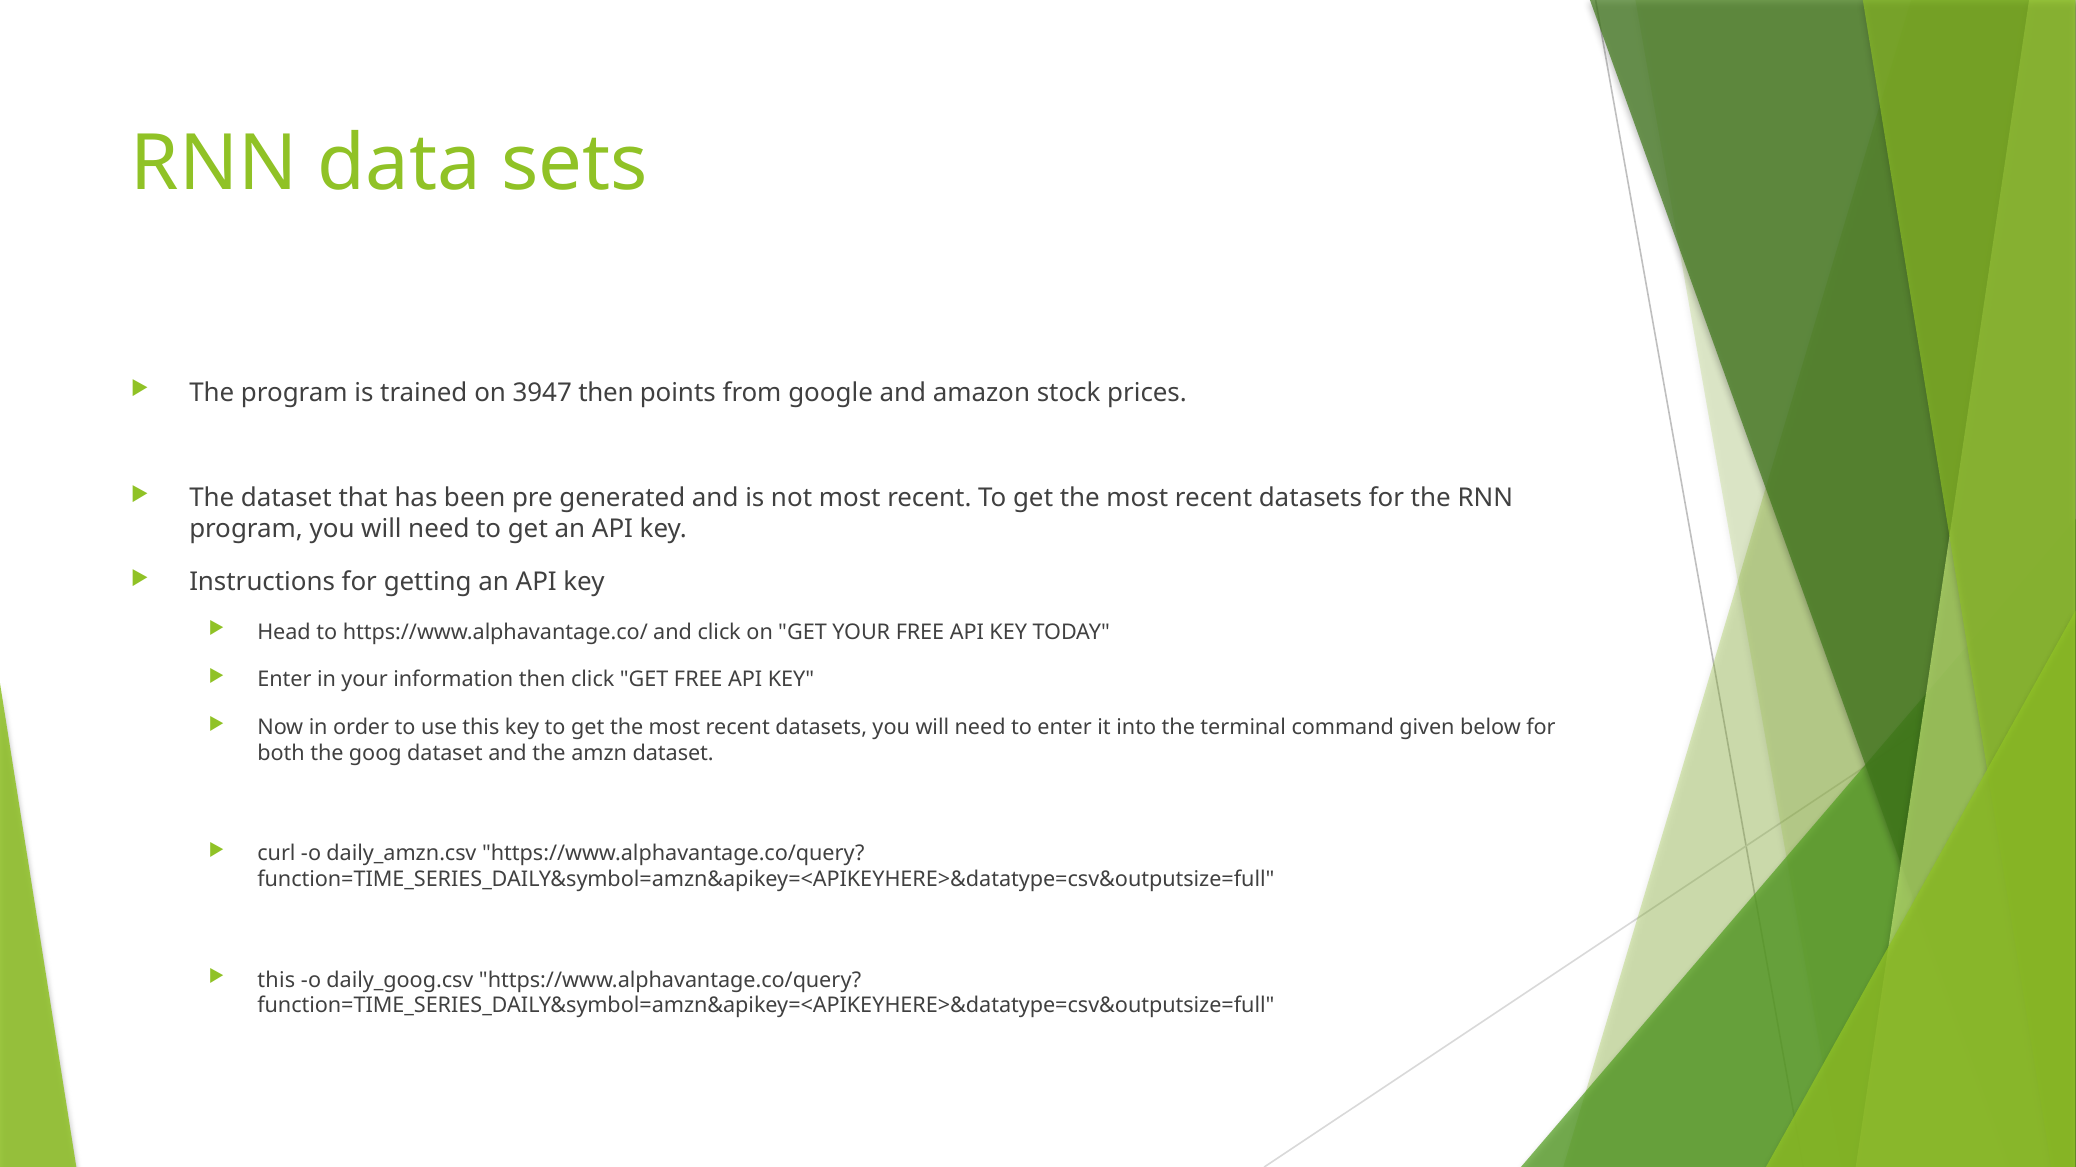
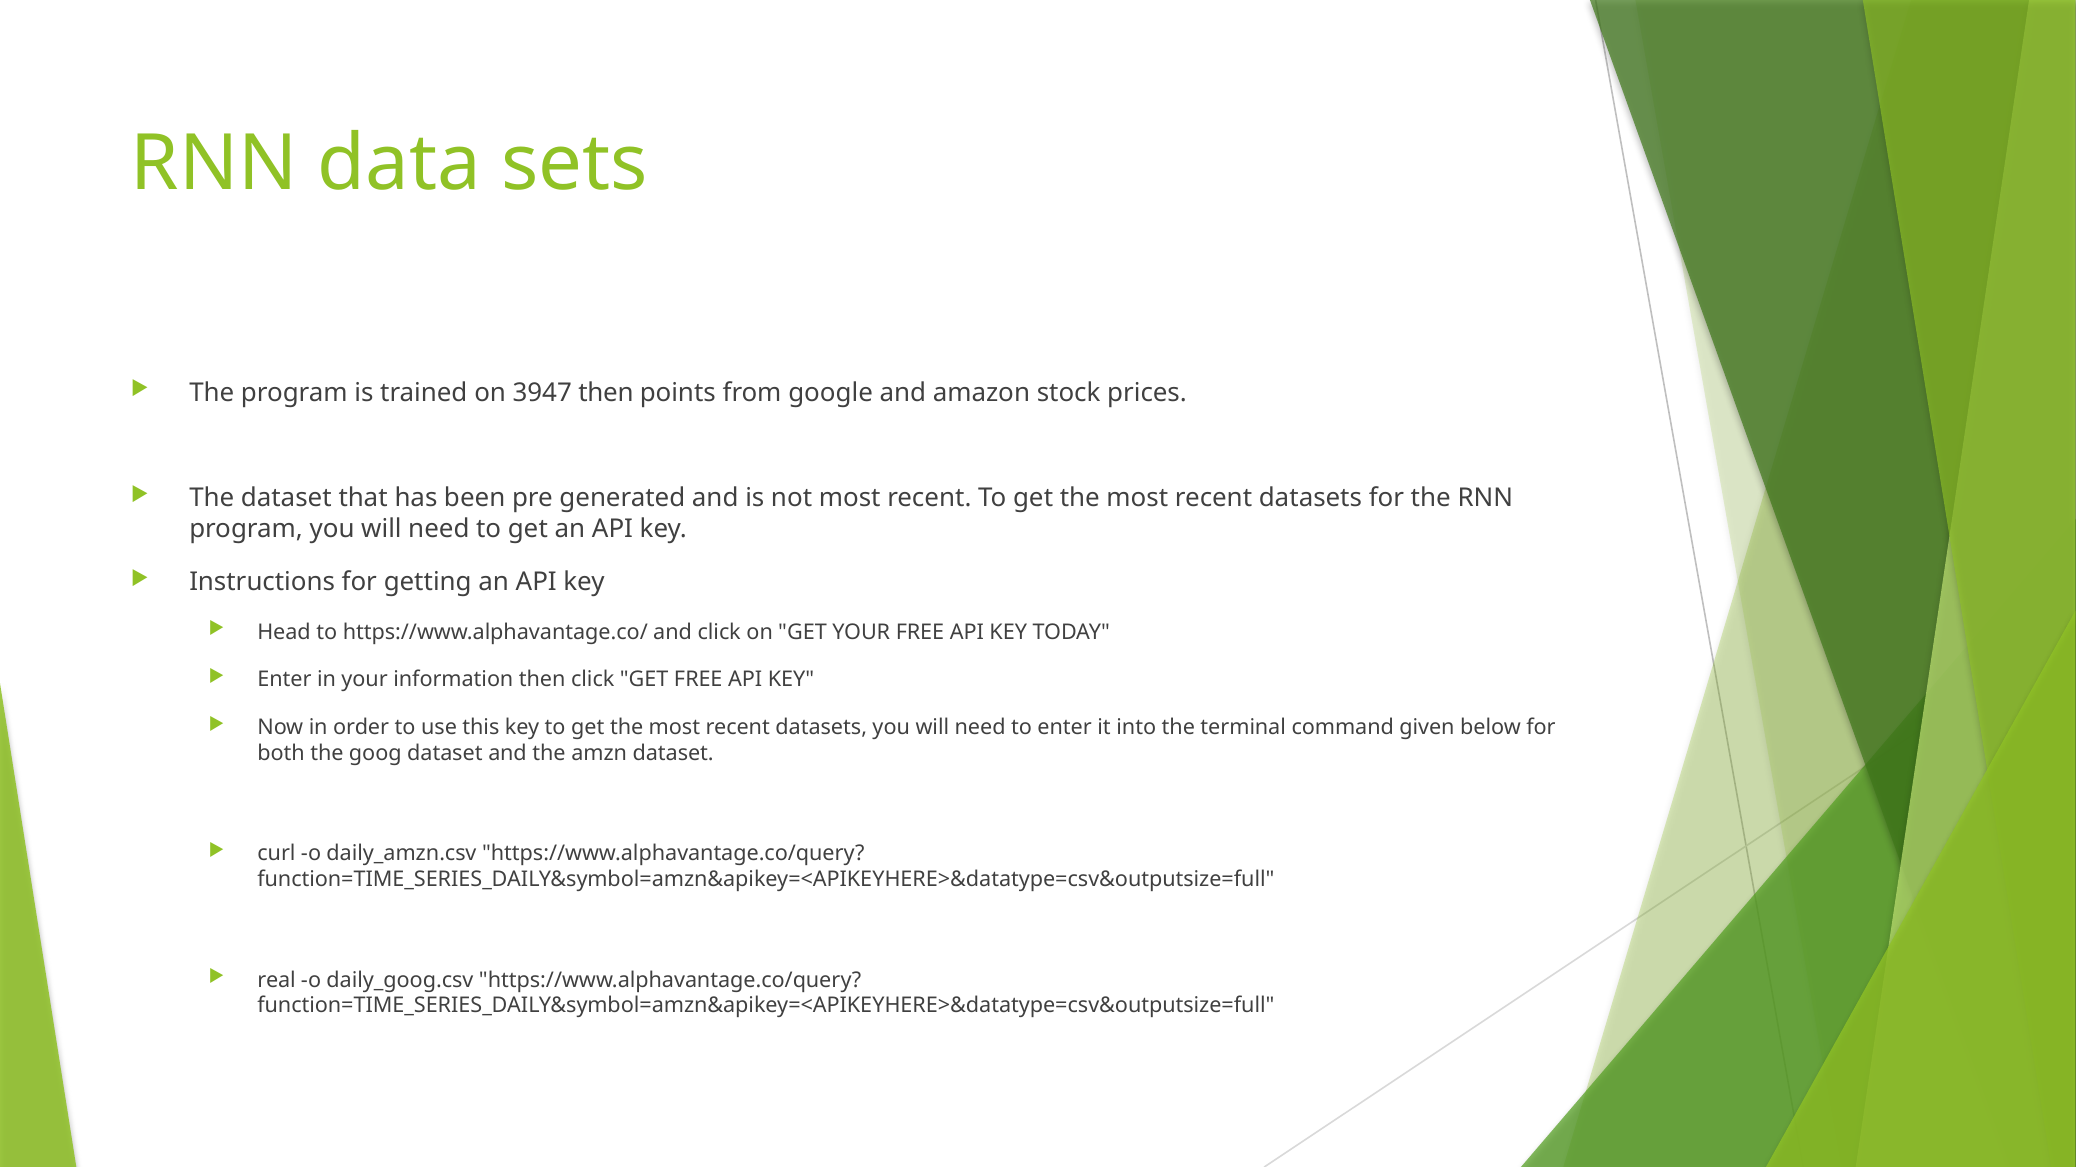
this at (276, 981): this -> real
